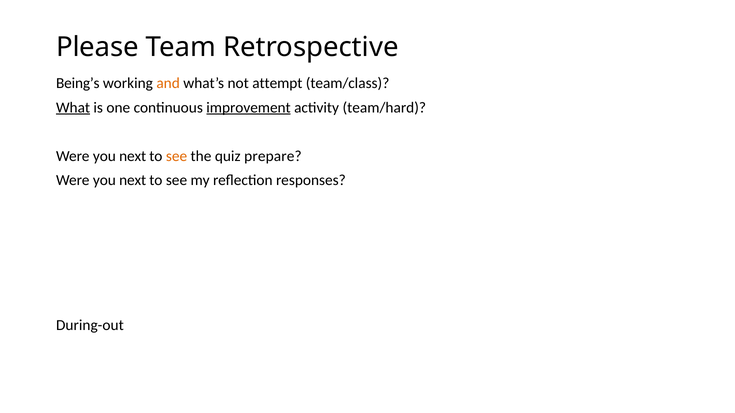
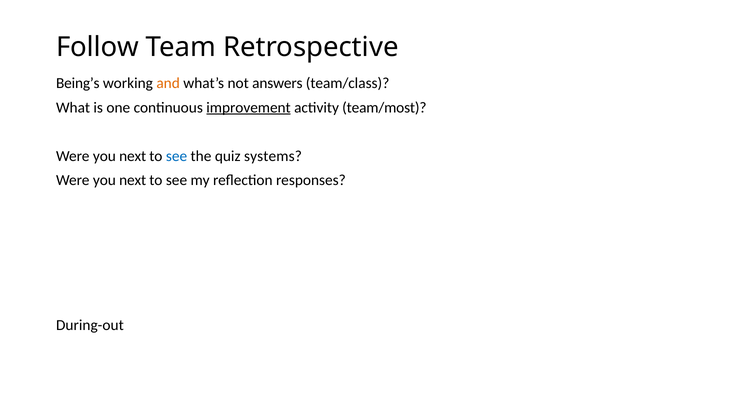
Please: Please -> Follow
attempt: attempt -> answers
What underline: present -> none
team/hard: team/hard -> team/most
see at (177, 156) colour: orange -> blue
prepare: prepare -> systems
